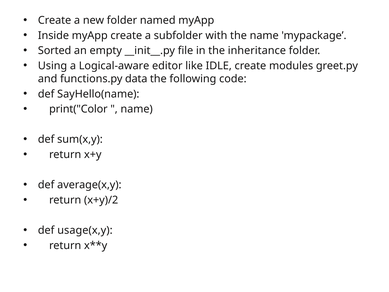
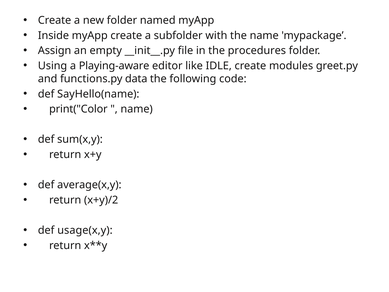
Sorted: Sorted -> Assign
inheritance: inheritance -> procedures
Logical-aware: Logical-aware -> Playing-aware
